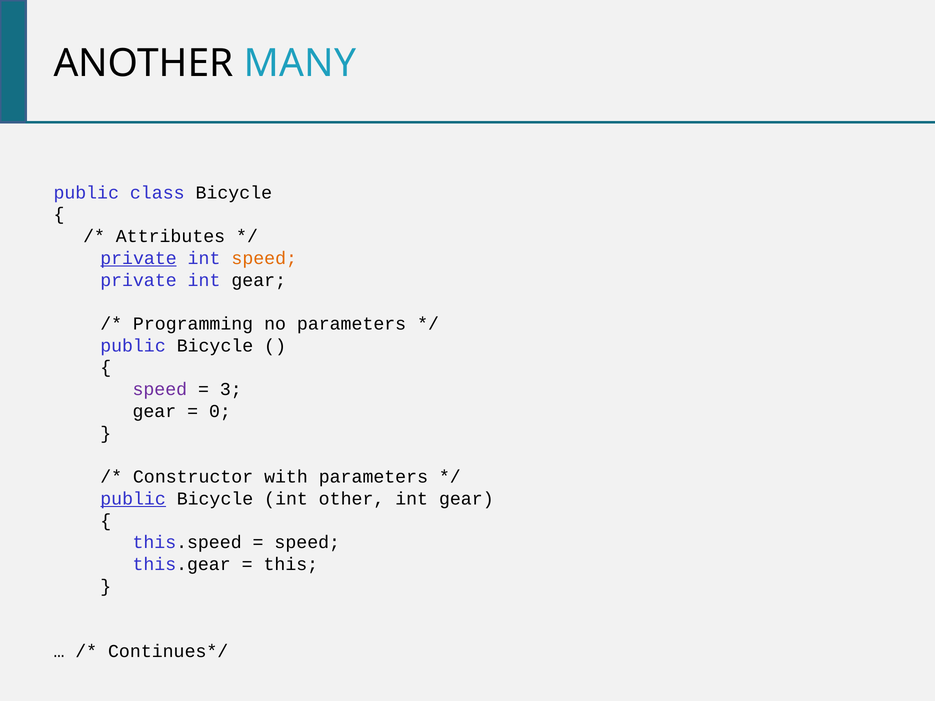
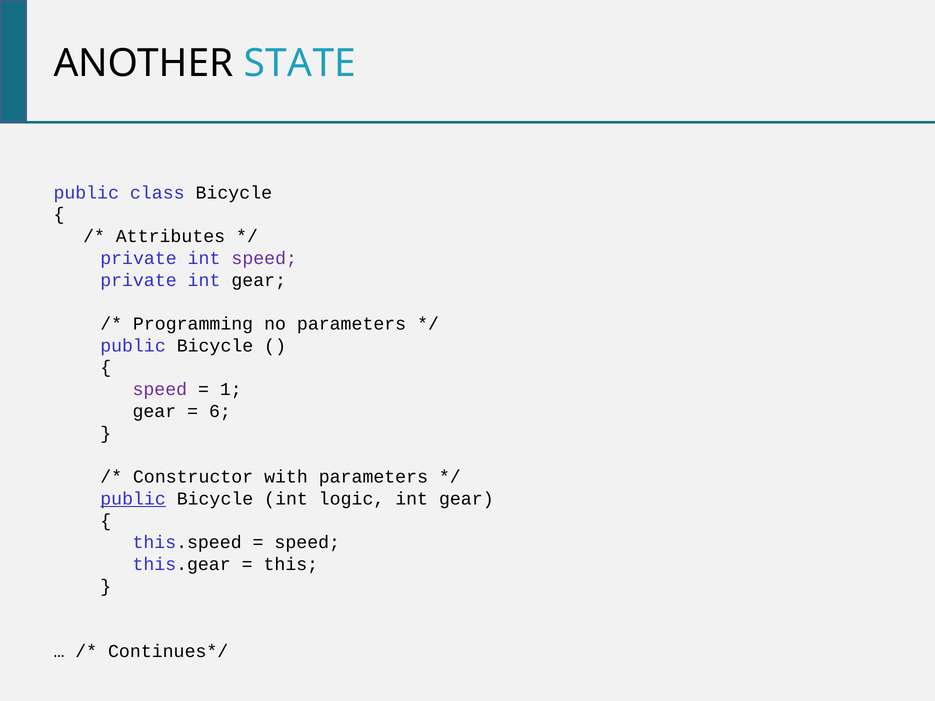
MANY: MANY -> STATE
private at (138, 258) underline: present -> none
speed at (264, 258) colour: orange -> purple
3: 3 -> 1
0: 0 -> 6
other: other -> logic
